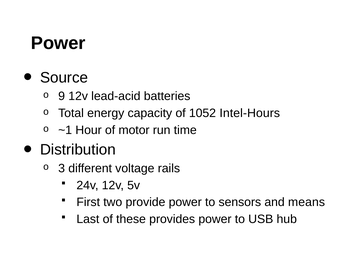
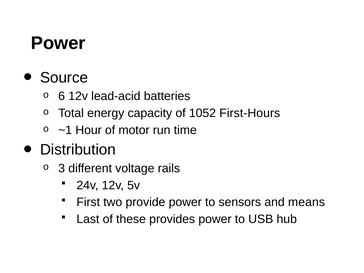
9: 9 -> 6
Intel-Hours: Intel-Hours -> First-Hours
